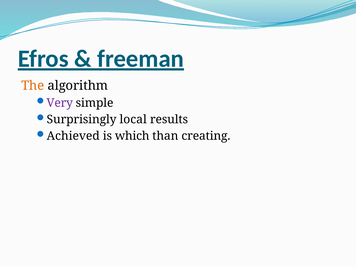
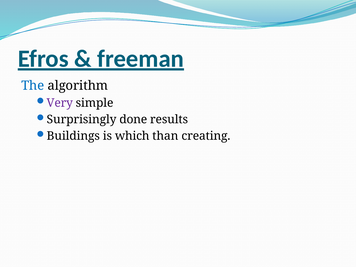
The colour: orange -> blue
local: local -> done
Achieved: Achieved -> Buildings
